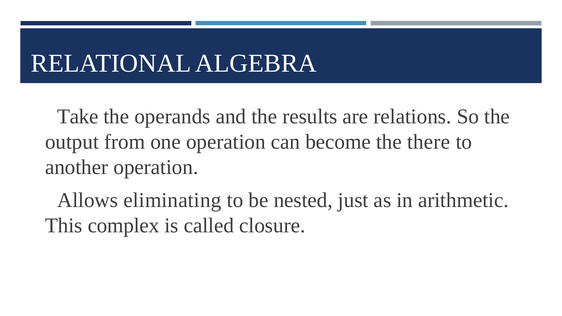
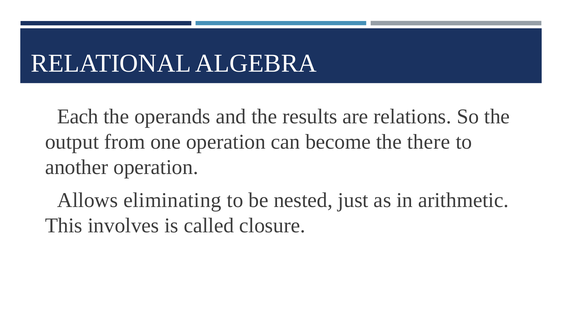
Take: Take -> Each
complex: complex -> involves
